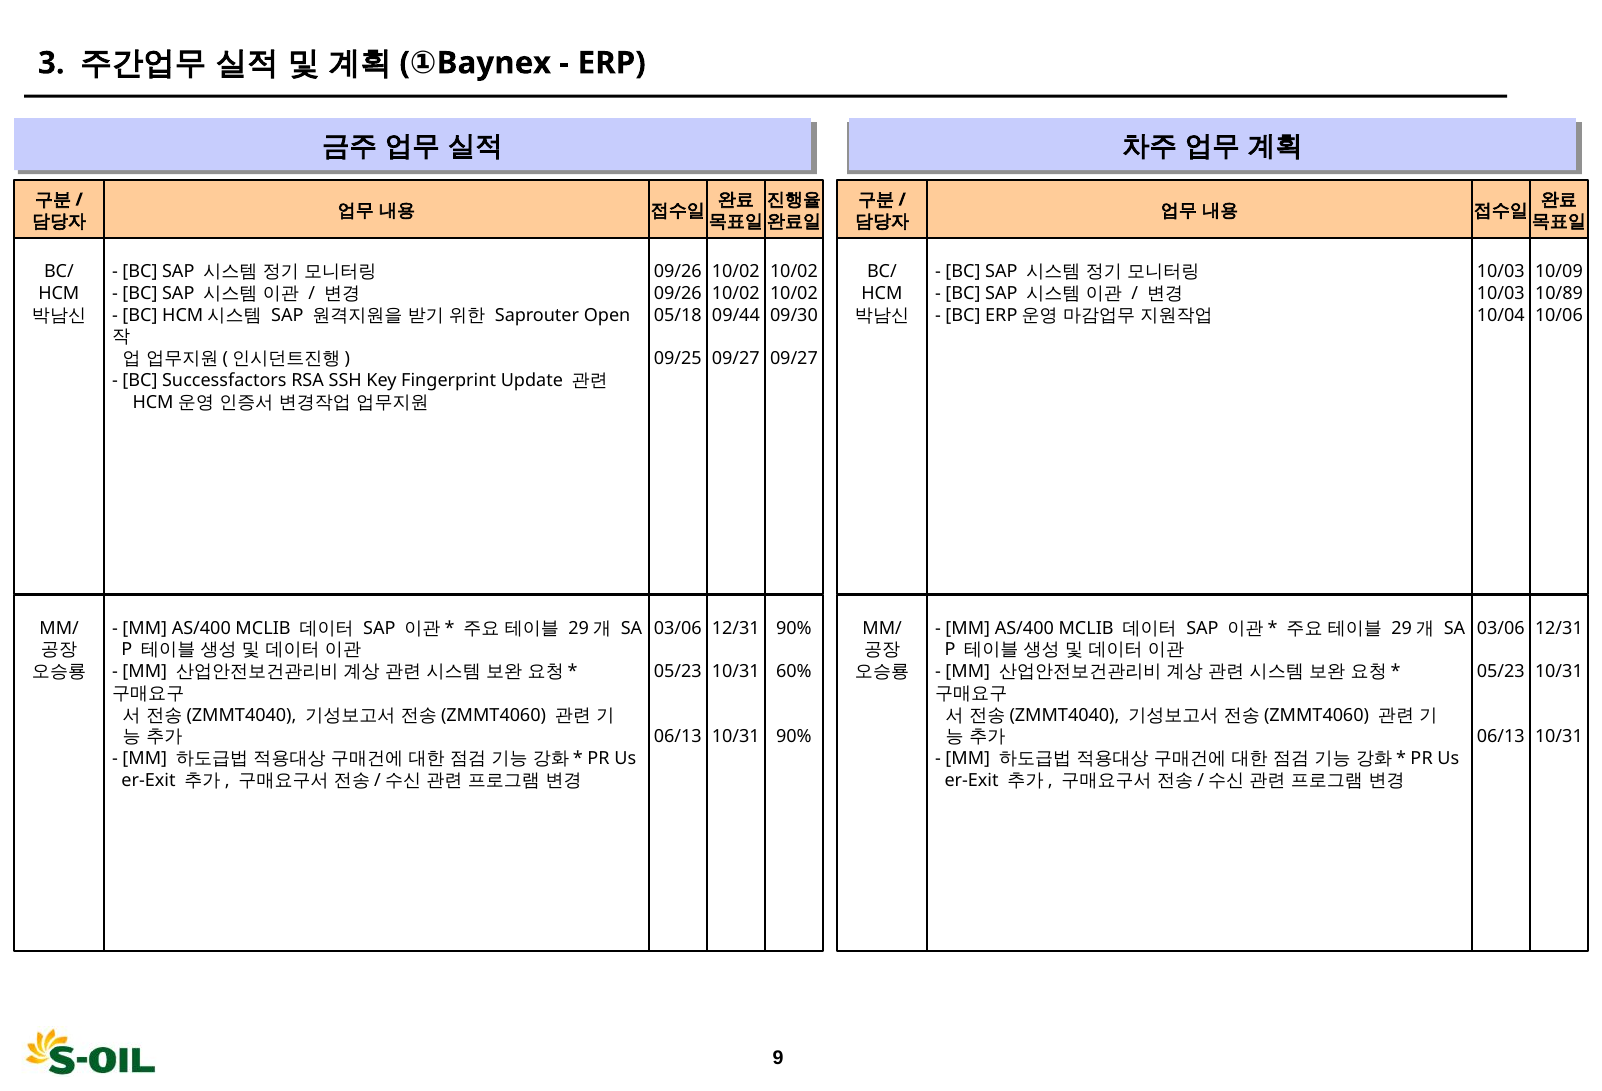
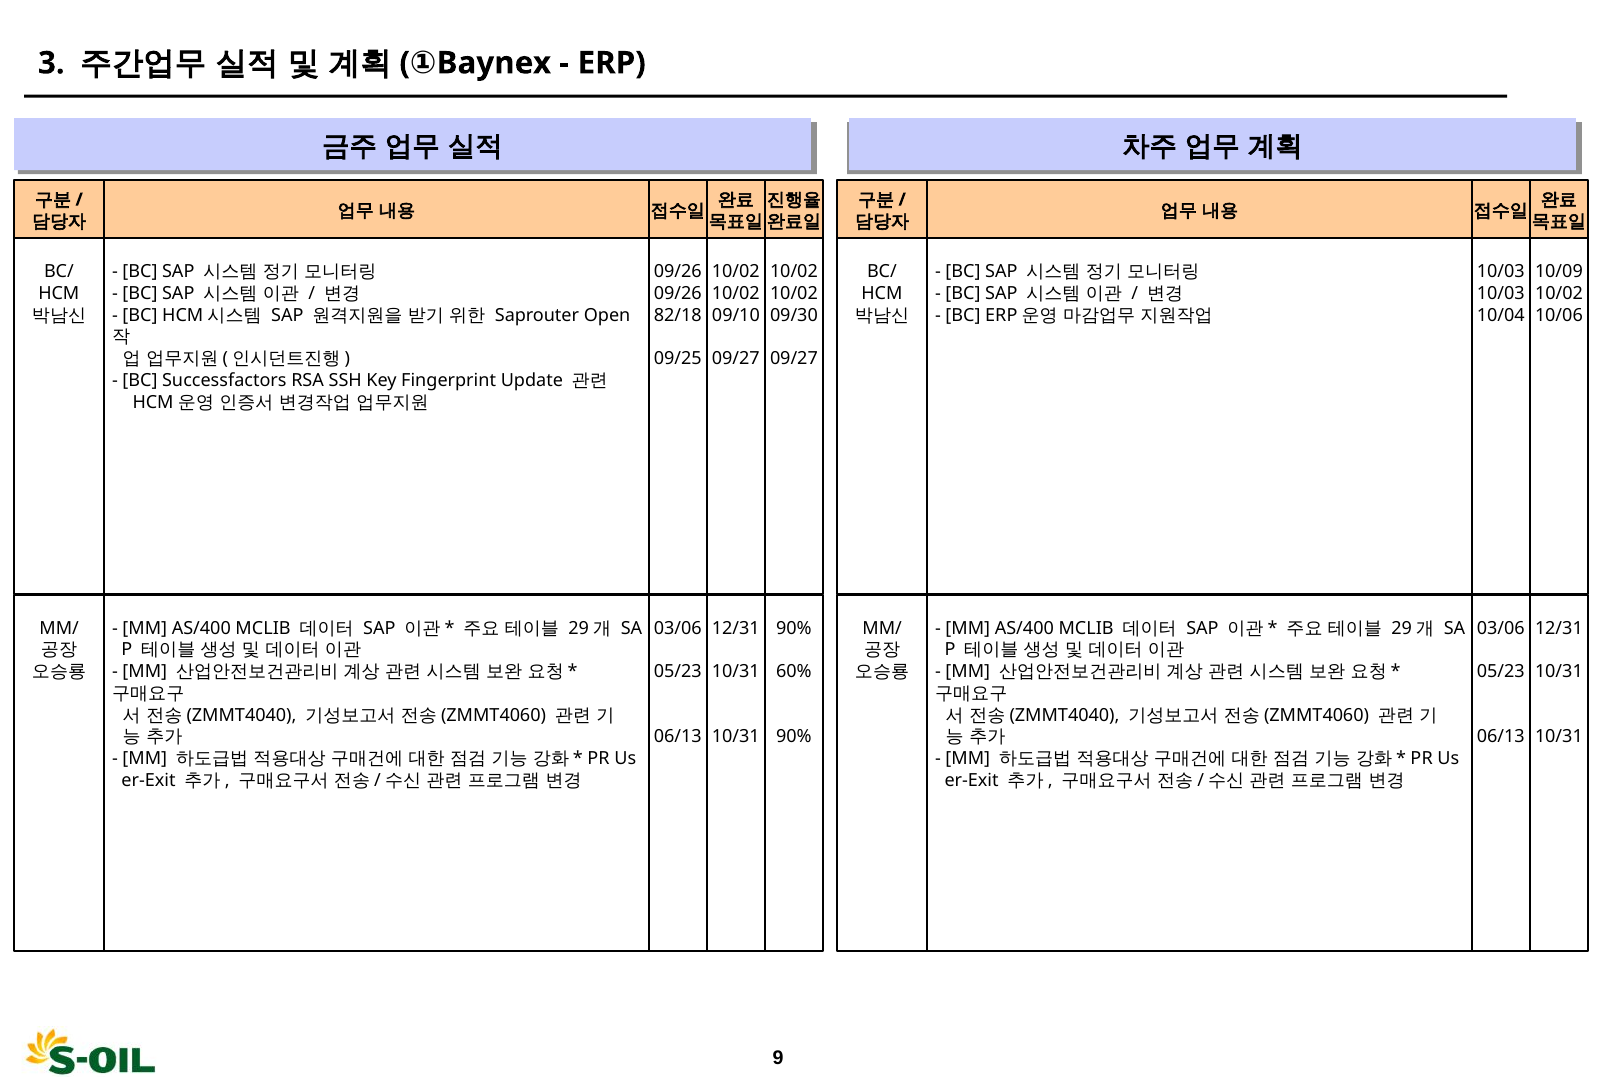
10/89 at (1559, 294): 10/89 -> 10/02
05/18: 05/18 -> 82/18
09/44: 09/44 -> 09/10
